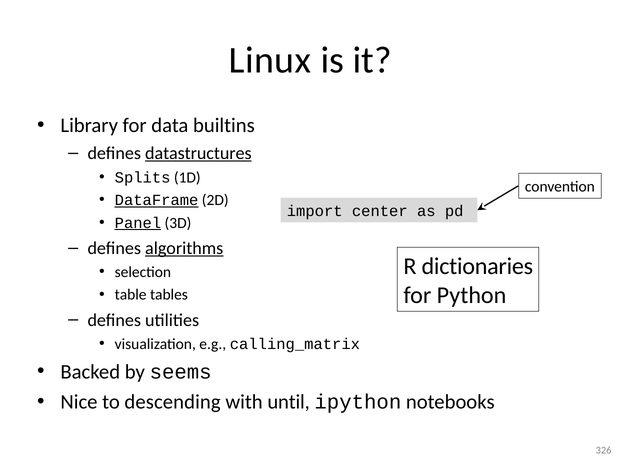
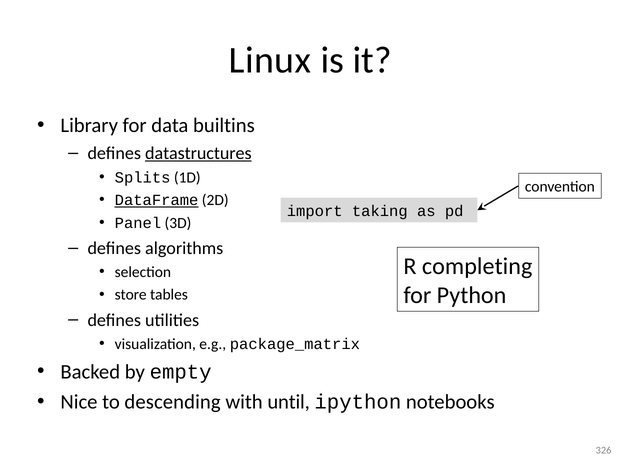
center: center -> taking
Panel underline: present -> none
algorithms underline: present -> none
dictionaries: dictionaries -> completing
table: table -> store
calling_matrix: calling_matrix -> package_matrix
seems: seems -> empty
